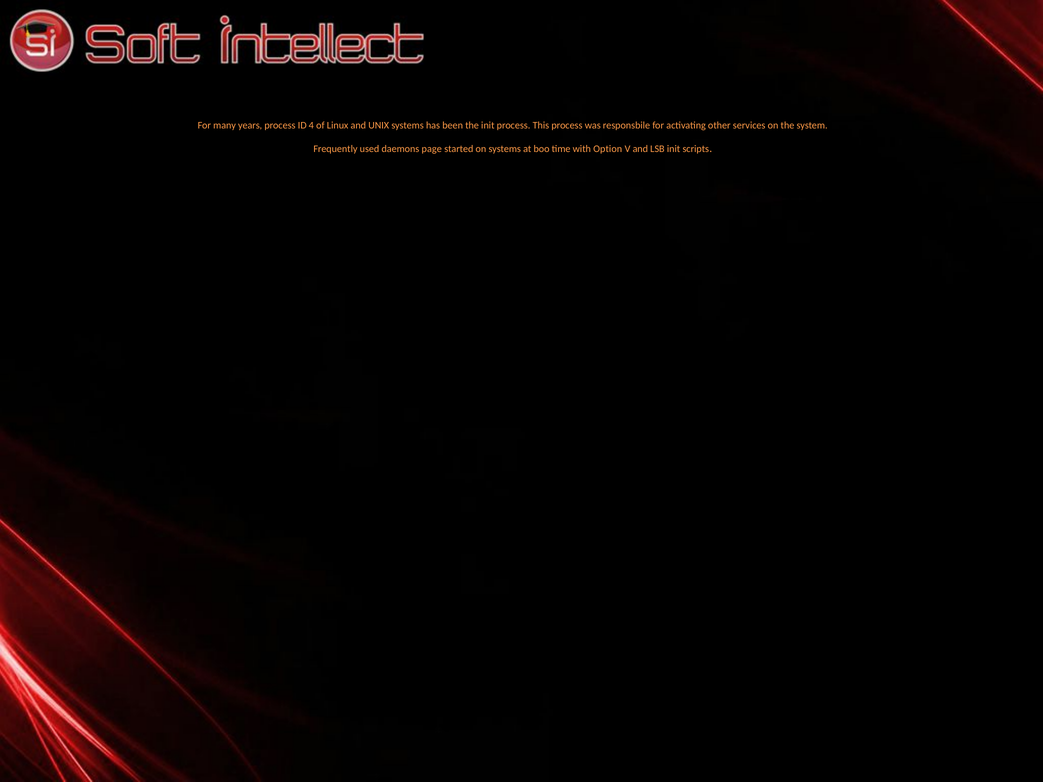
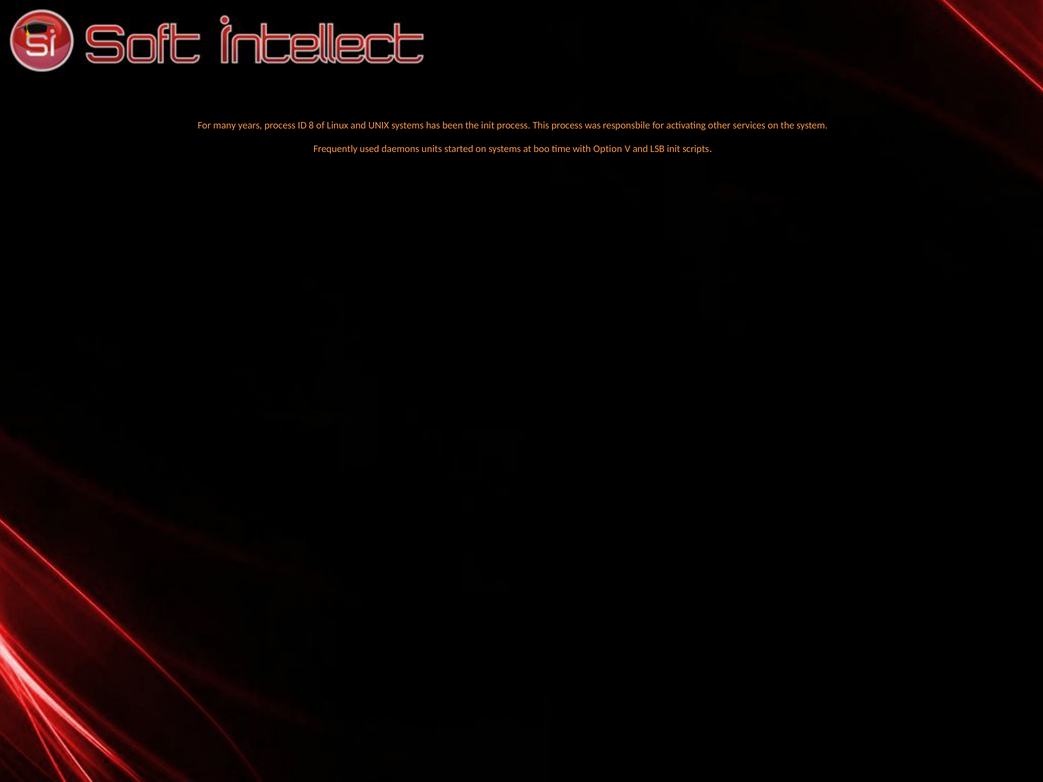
4: 4 -> 8
page: page -> units
